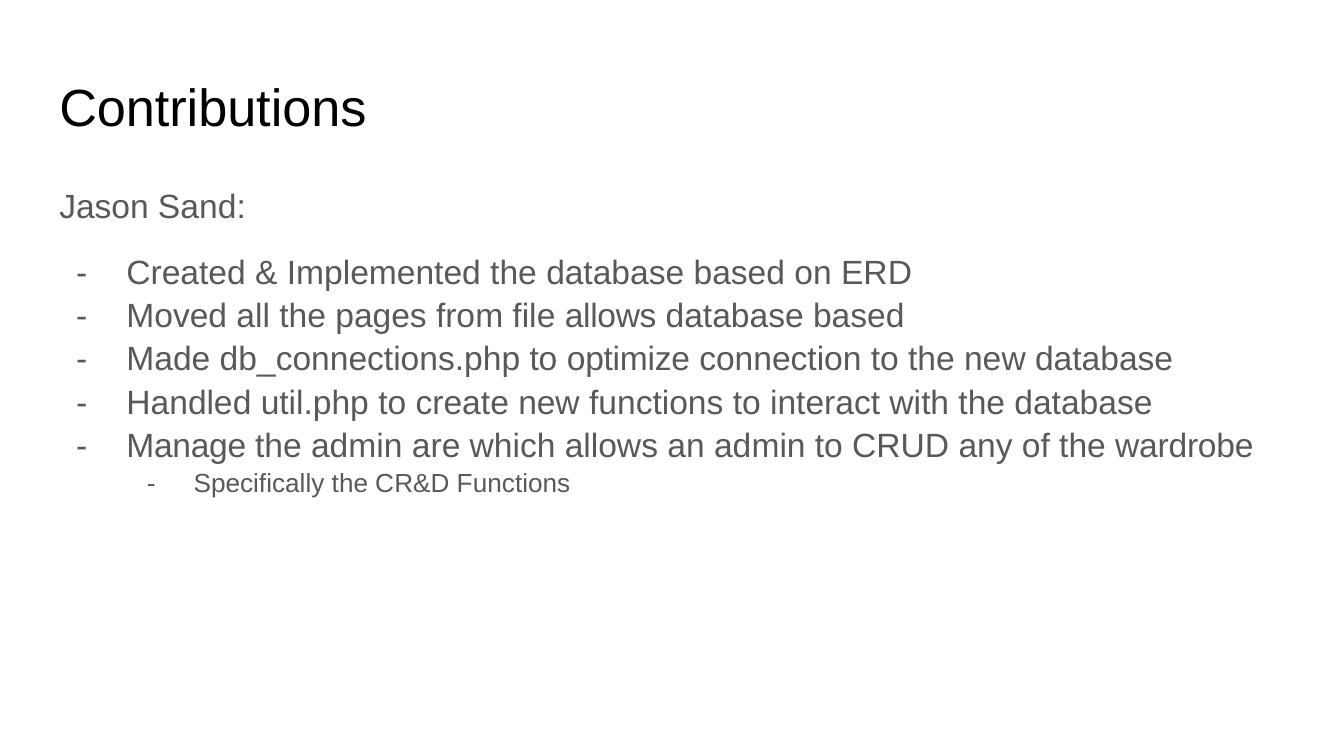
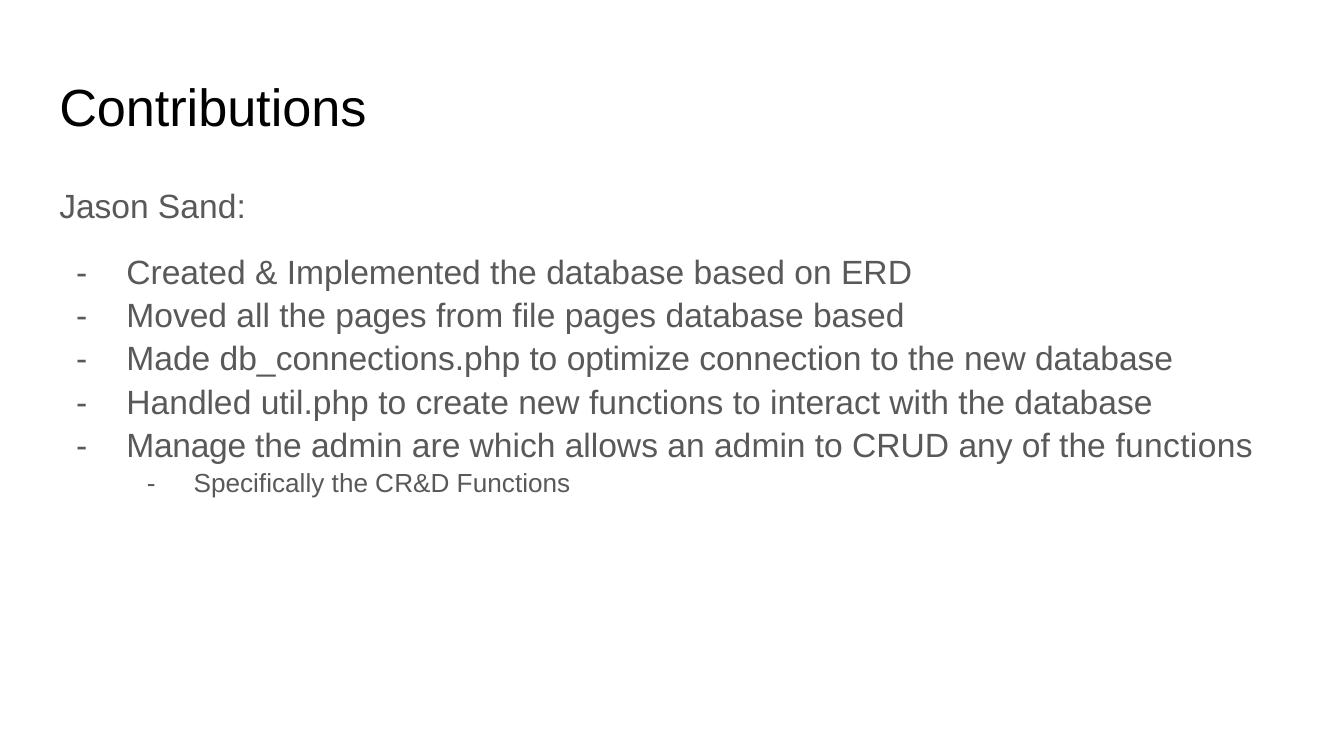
file allows: allows -> pages
the wardrobe: wardrobe -> functions
